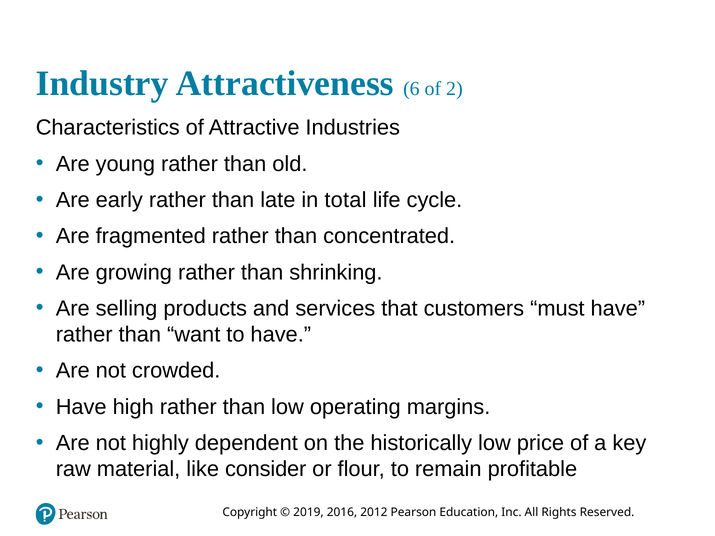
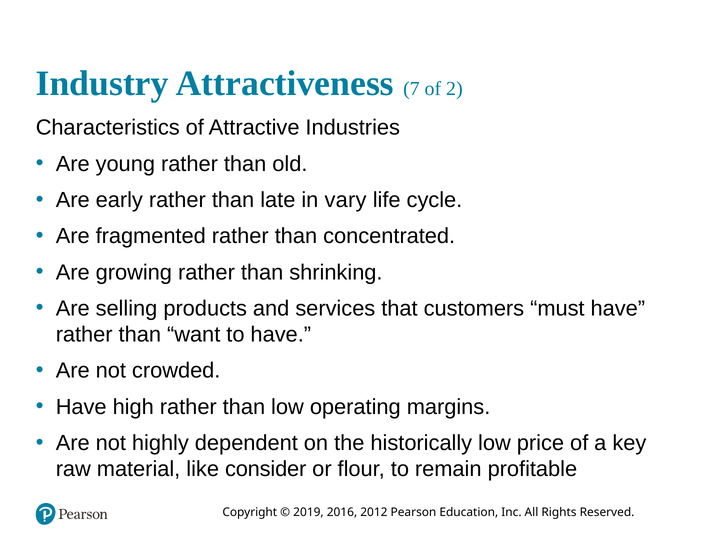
6: 6 -> 7
total: total -> vary
